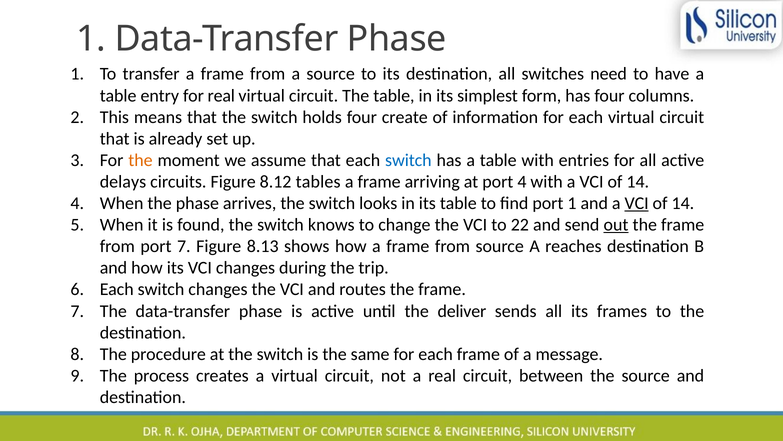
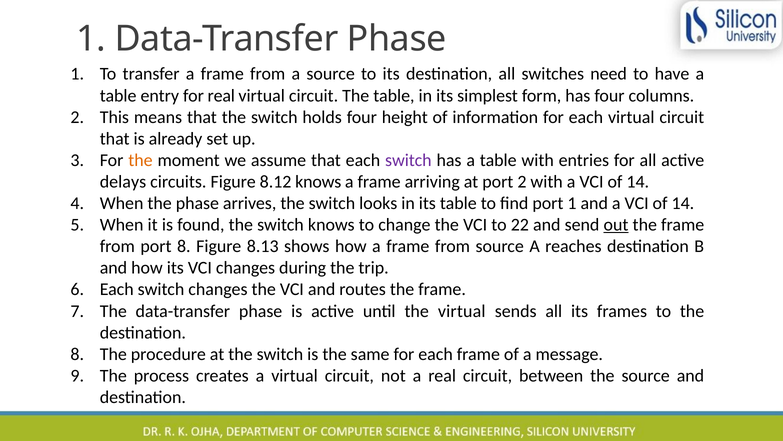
create: create -> height
switch at (408, 160) colour: blue -> purple
8.12 tables: tables -> knows
port 4: 4 -> 2
VCI at (637, 203) underline: present -> none
port 7: 7 -> 8
the deliver: deliver -> virtual
